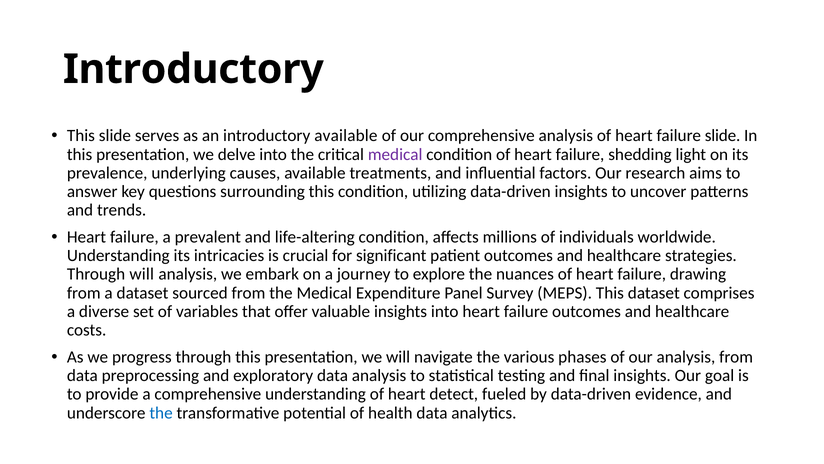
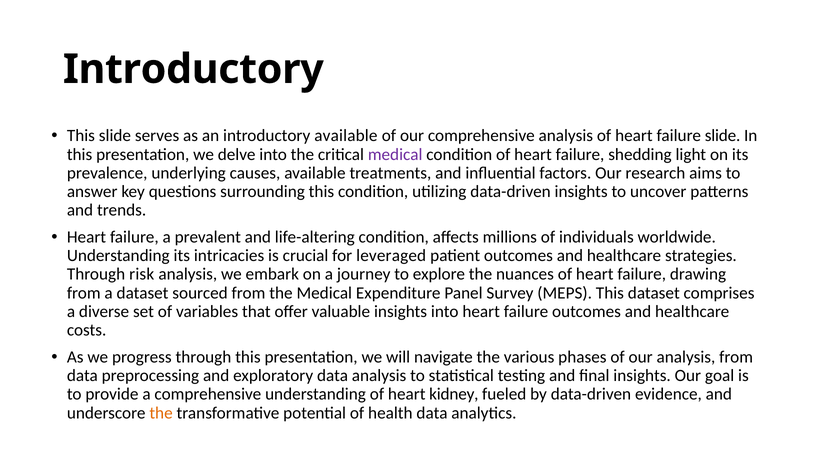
significant: significant -> leveraged
Through will: will -> risk
detect: detect -> kidney
the at (161, 412) colour: blue -> orange
